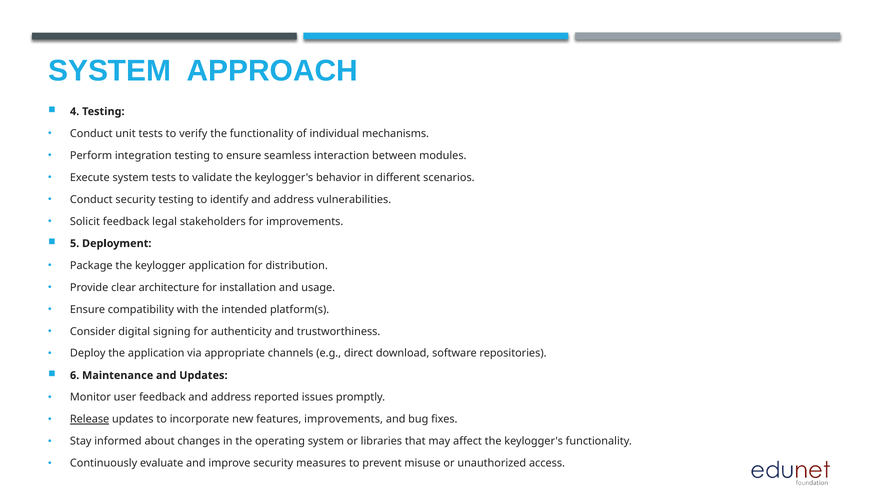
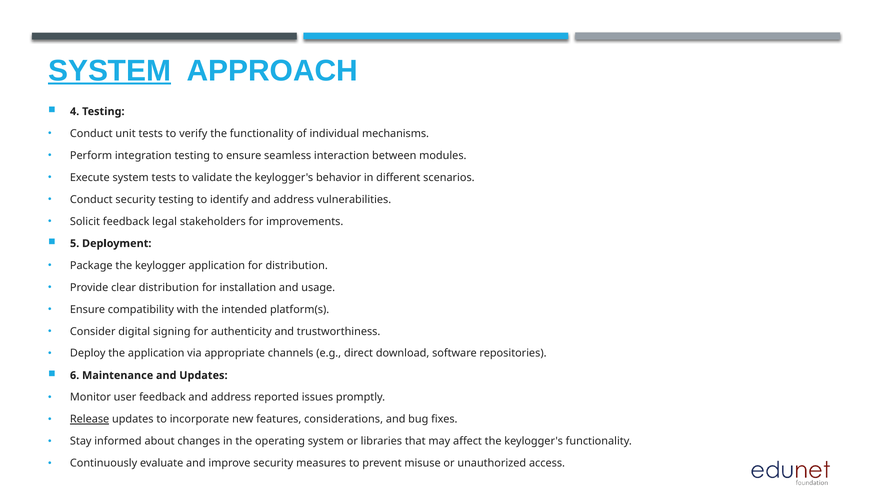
SYSTEM at (110, 71) underline: none -> present
clear architecture: architecture -> distribution
features improvements: improvements -> considerations
